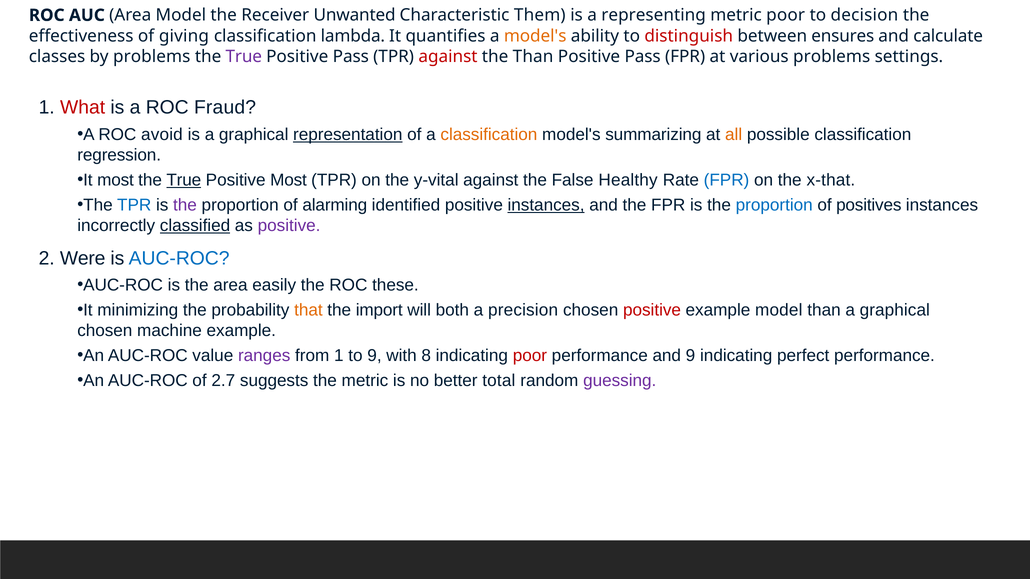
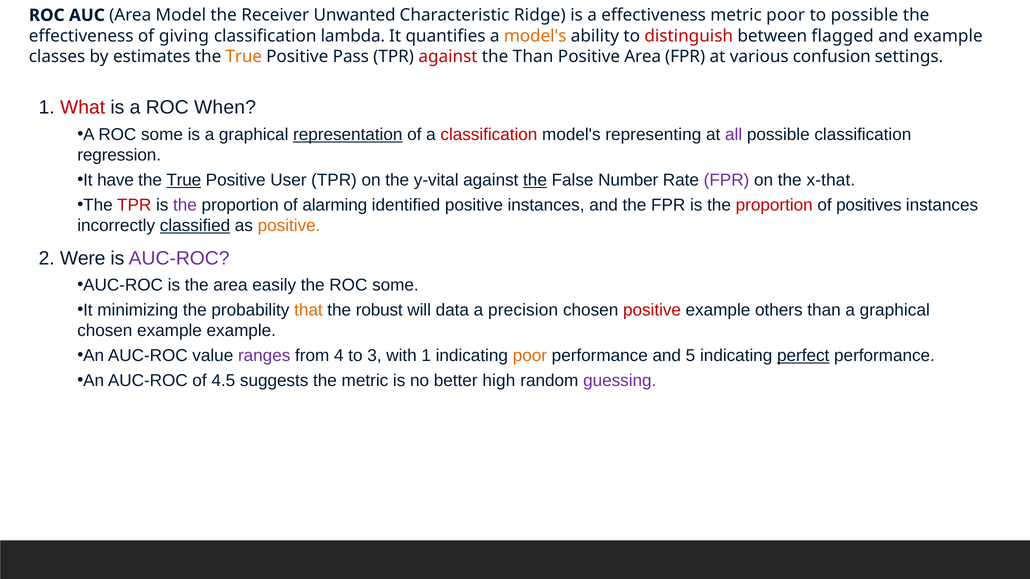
Them: Them -> Ridge
a representing: representing -> effectiveness
to decision: decision -> possible
ensures: ensures -> flagged
and calculate: calculate -> example
by problems: problems -> estimates
True at (244, 56) colour: purple -> orange
Pass at (643, 56): Pass -> Area
various problems: problems -> confusion
Fraud: Fraud -> When
A ROC avoid: avoid -> some
classification at (489, 135) colour: orange -> red
summarizing: summarizing -> representing
all colour: orange -> purple
It most: most -> have
Positive Most: Most -> User
the at (535, 180) underline: none -> present
Healthy: Healthy -> Number
FPR at (727, 180) colour: blue -> purple
TPR at (134, 205) colour: blue -> red
instances at (546, 205) underline: present -> none
proportion at (774, 205) colour: blue -> red
positive at (289, 226) colour: purple -> orange
AUC-ROC at (179, 258) colour: blue -> purple
the ROC these: these -> some
import: import -> robust
both: both -> data
example model: model -> others
chosen machine: machine -> example
from 1: 1 -> 4
to 9: 9 -> 3
with 8: 8 -> 1
poor at (530, 356) colour: red -> orange
and 9: 9 -> 5
perfect underline: none -> present
2.7: 2.7 -> 4.5
total: total -> high
